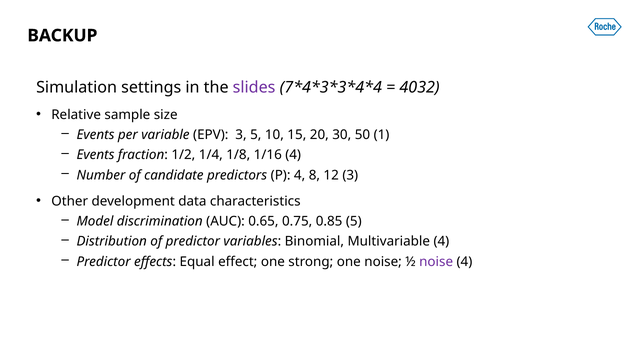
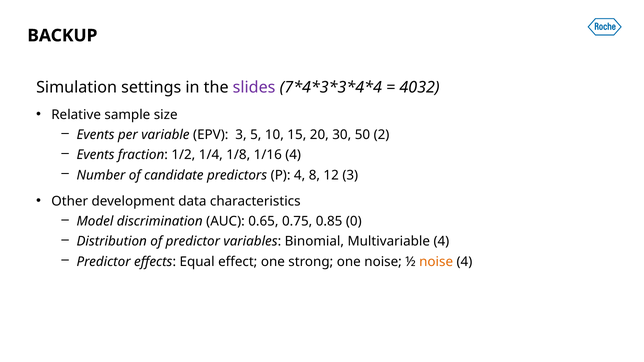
1: 1 -> 2
0.85 5: 5 -> 0
noise at (436, 262) colour: purple -> orange
